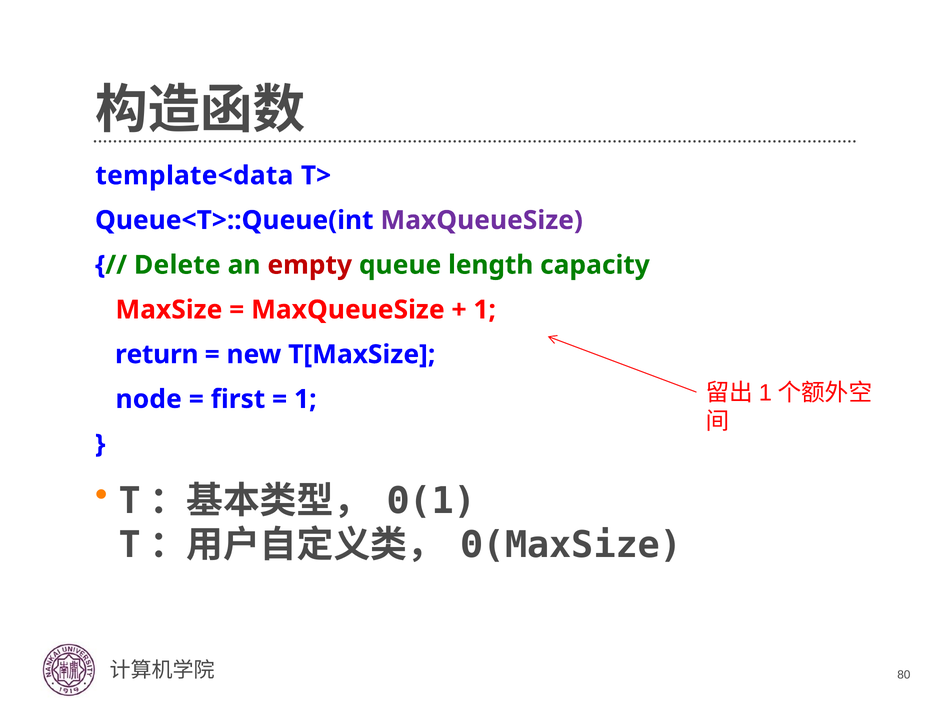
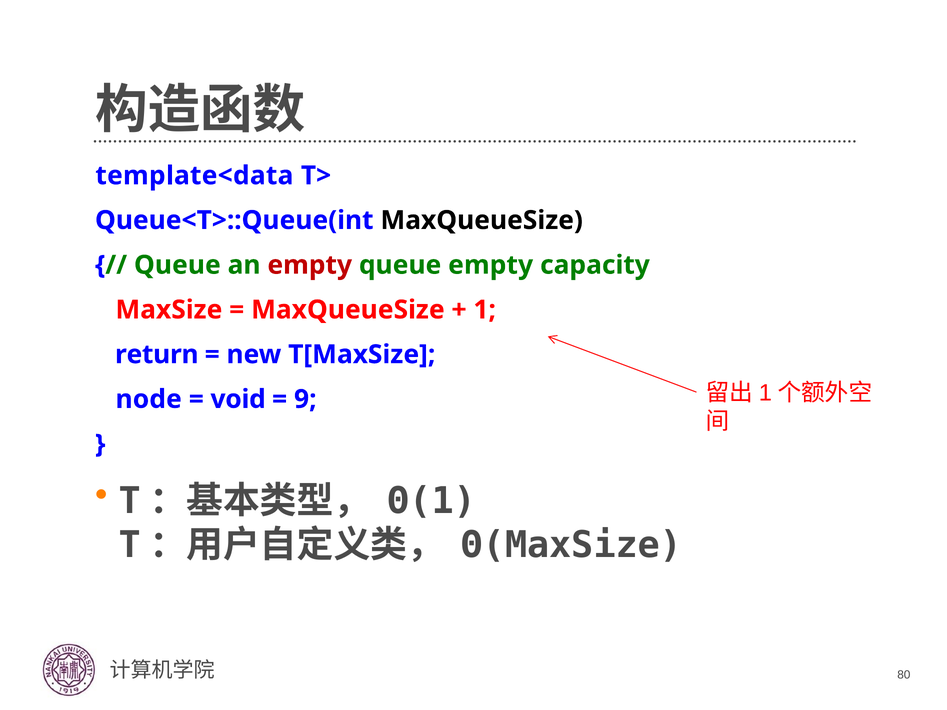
MaxQueueSize at (482, 220) colour: purple -> black
Delete at (177, 265): Delete -> Queue
queue length: length -> empty
first: first -> void
1 at (305, 399): 1 -> 9
